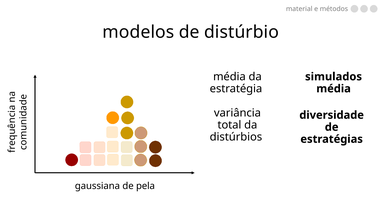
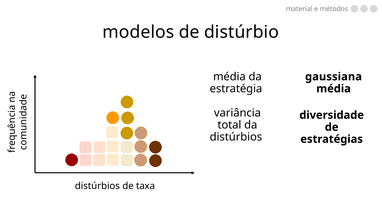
simulados: simulados -> gaussiana
gaussiana at (97, 186): gaussiana -> distúrbios
pela: pela -> taxa
